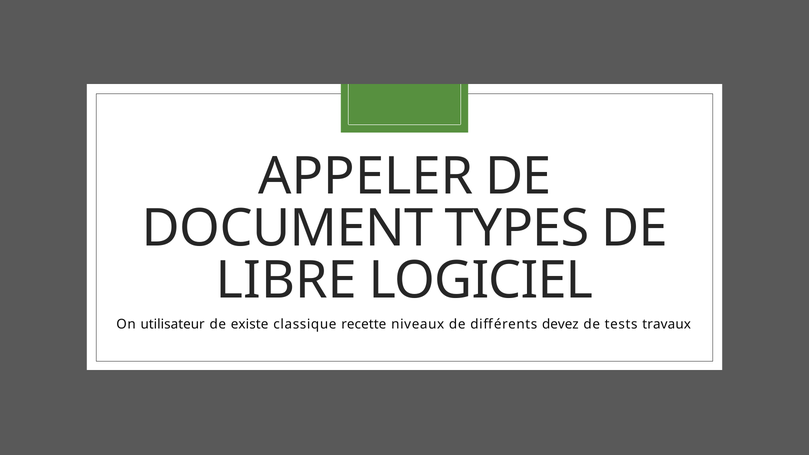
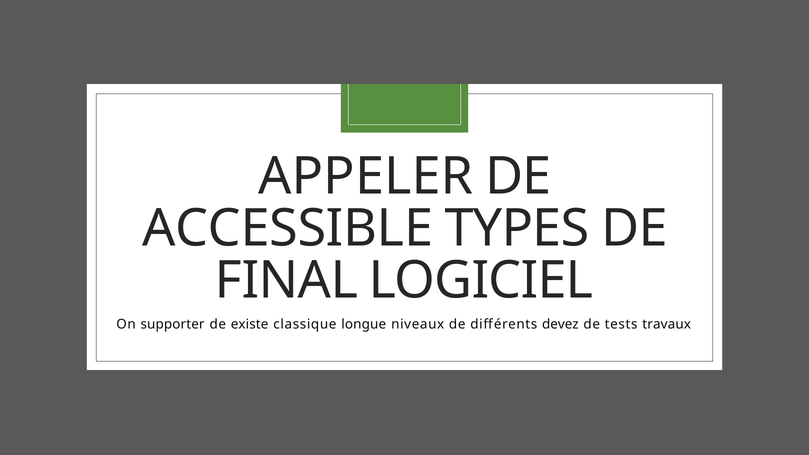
DOCUMENT: DOCUMENT -> ACCESSIBLE
LIBRE: LIBRE -> FINAL
utilisateur: utilisateur -> supporter
recette: recette -> longue
